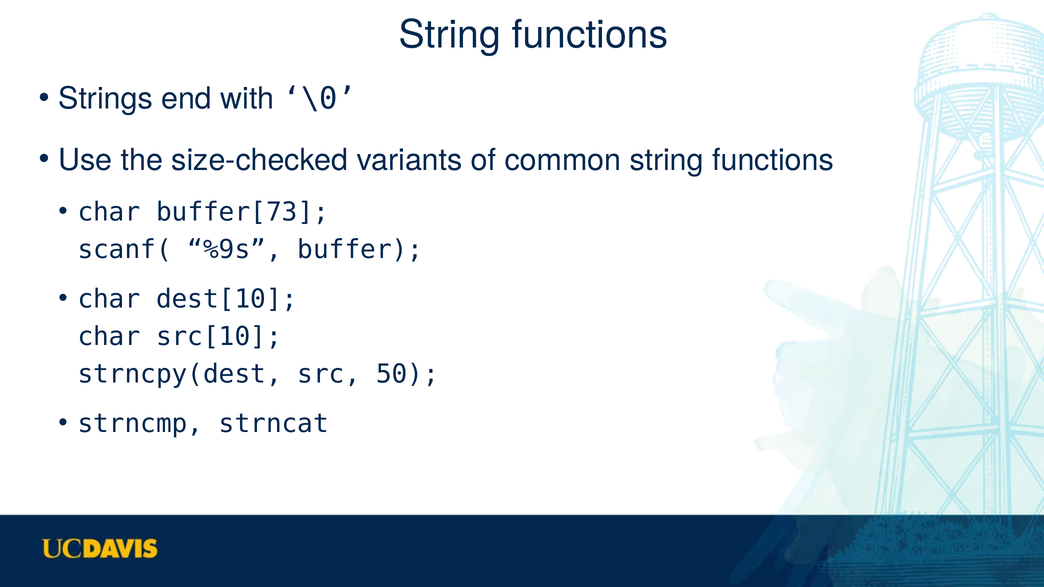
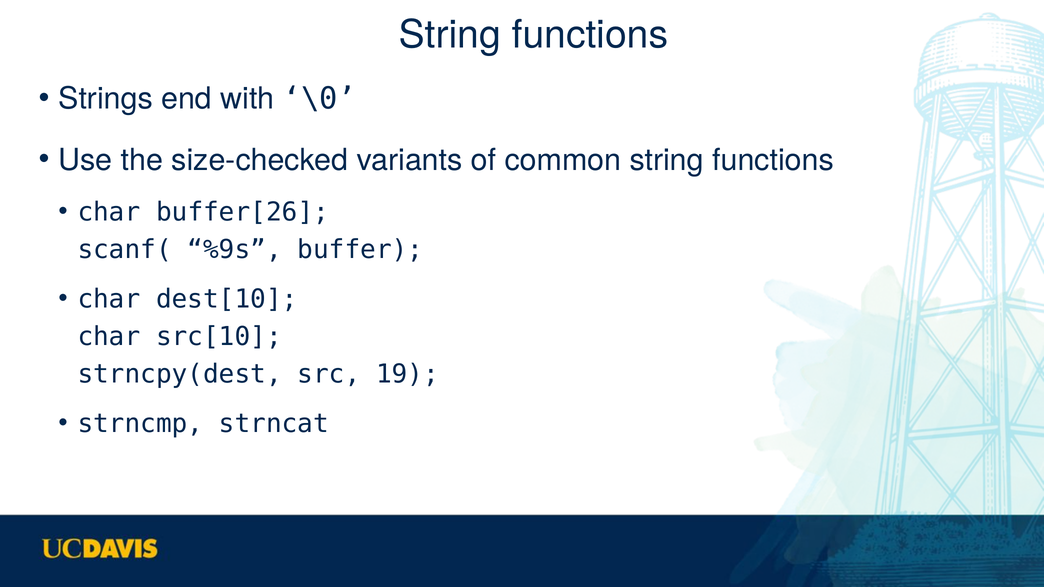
buffer[73: buffer[73 -> buffer[26
50: 50 -> 19
